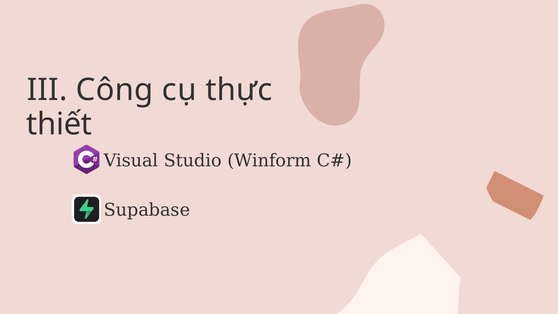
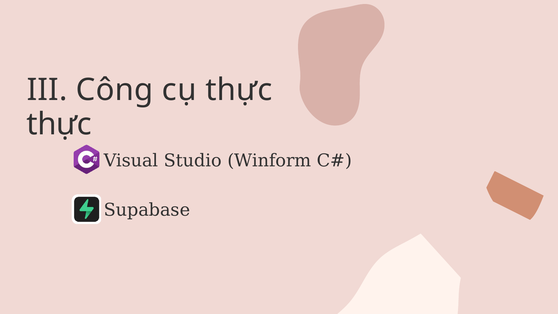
thiết at (59, 124): thiết -> thực
